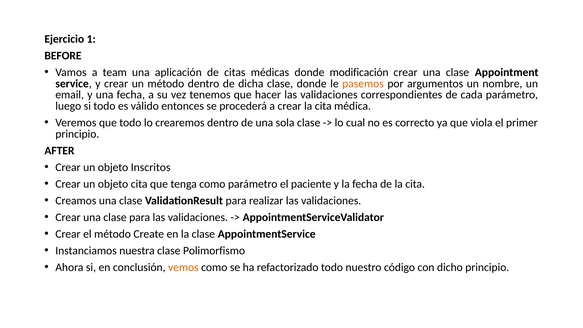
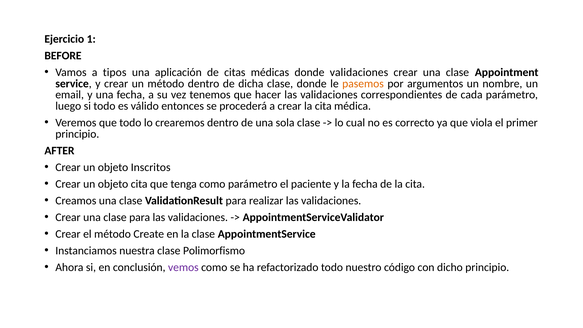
team: team -> tipos
donde modificación: modificación -> validaciones
vemos colour: orange -> purple
